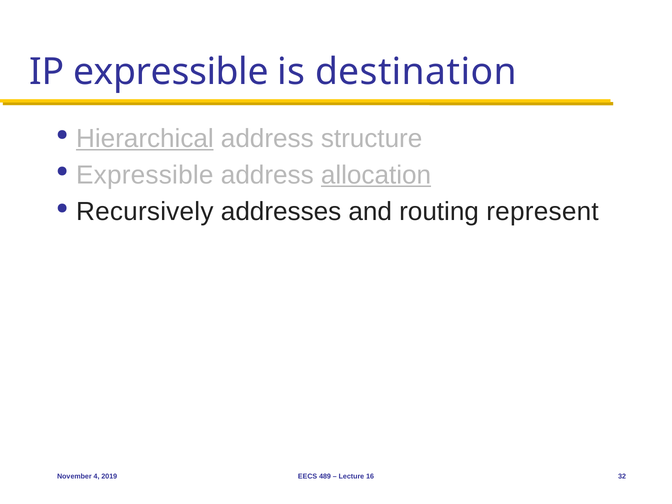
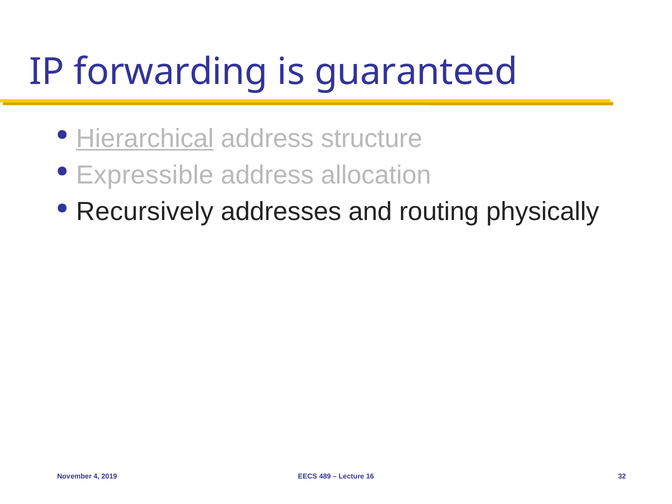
IP expressible: expressible -> forwarding
destination: destination -> guaranteed
allocation underline: present -> none
represent: represent -> physically
